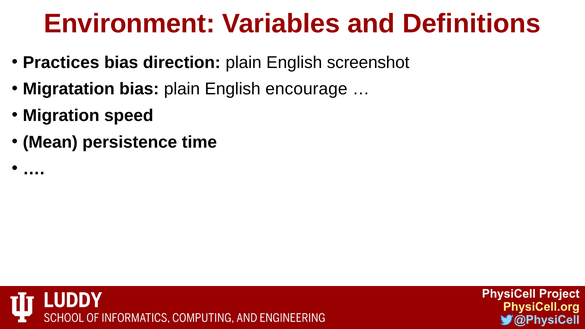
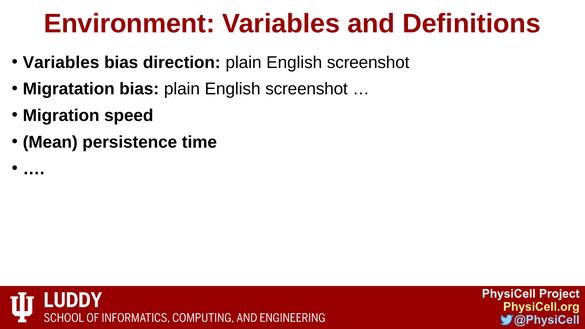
Practices at (61, 62): Practices -> Variables
bias plain English encourage: encourage -> screenshot
